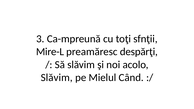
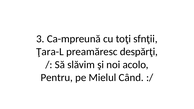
Mire-L: Mire-L -> Ţara-L
Slăvim at (57, 78): Slăvim -> Pentru
